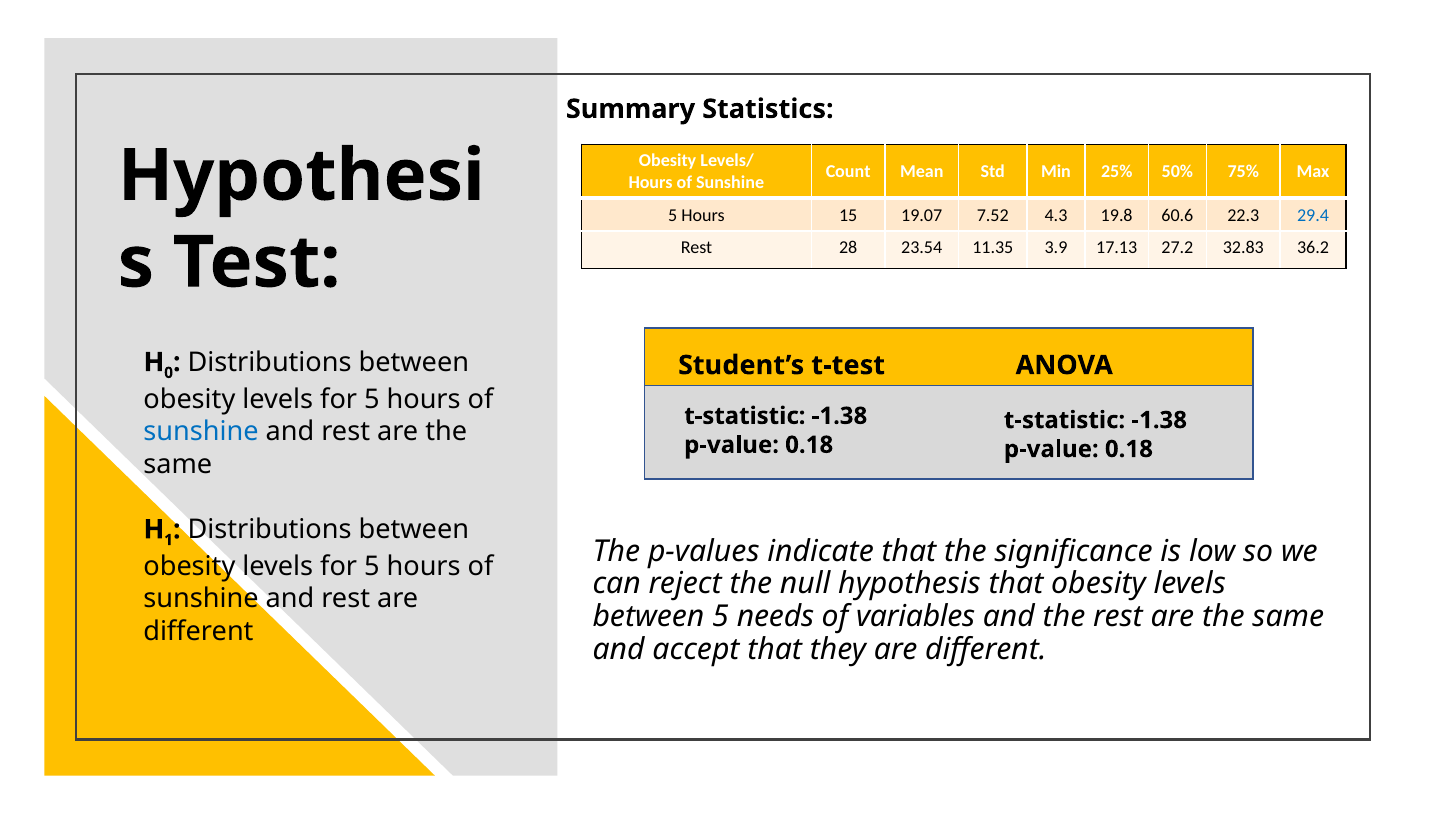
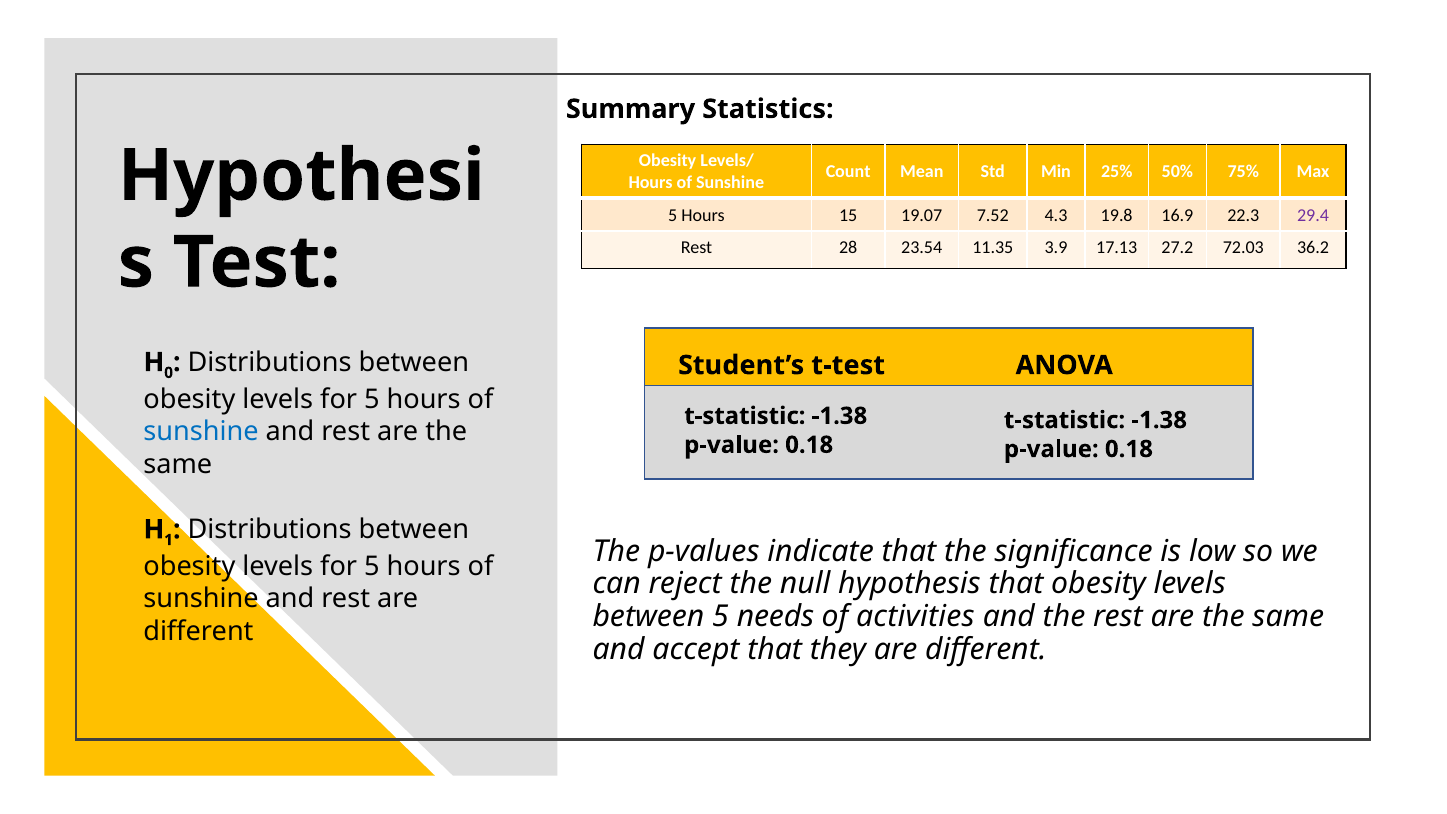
60.6: 60.6 -> 16.9
29.4 colour: blue -> purple
32.83: 32.83 -> 72.03
variables: variables -> activities
